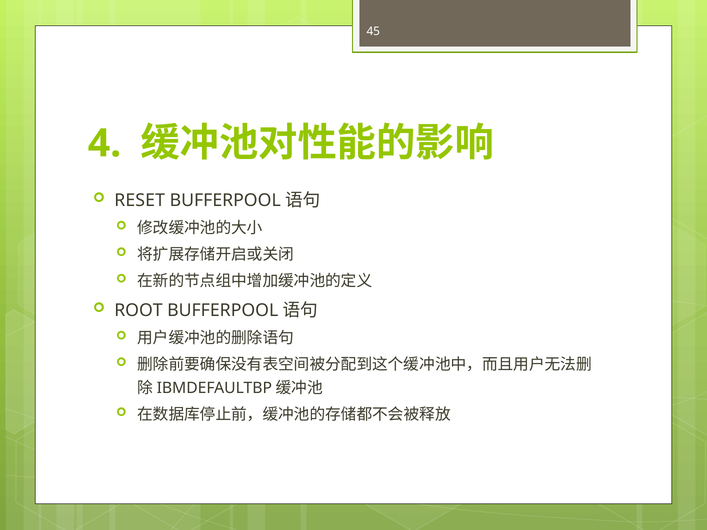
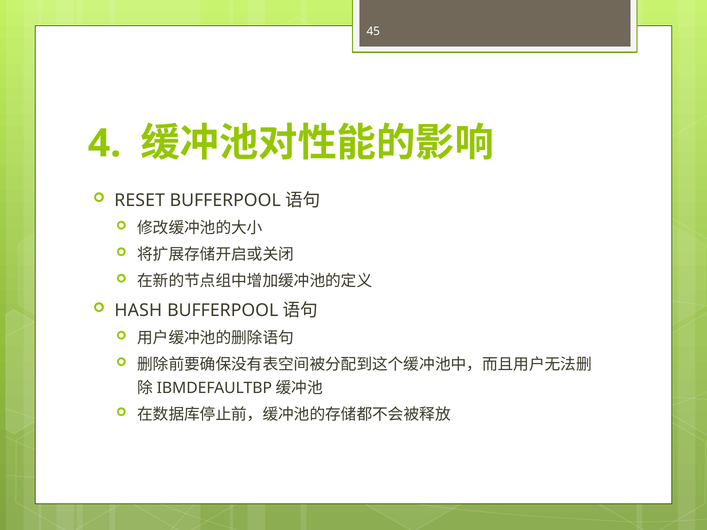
ROOT: ROOT -> HASH
